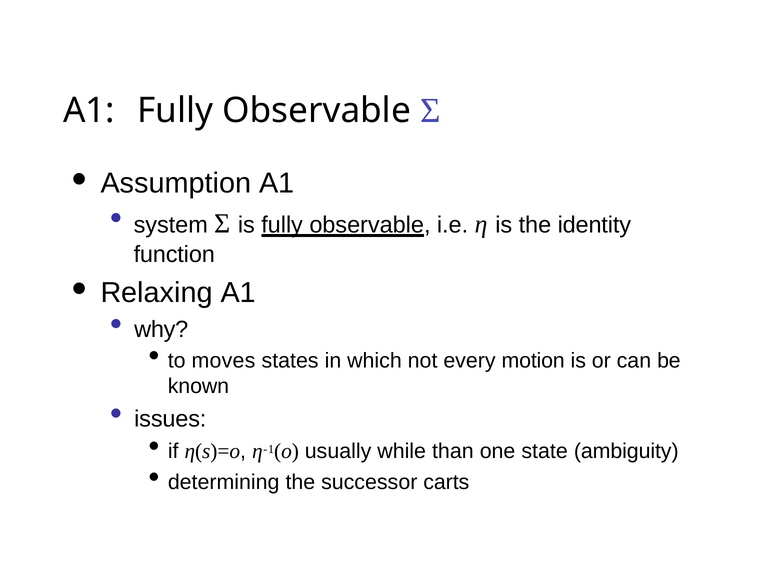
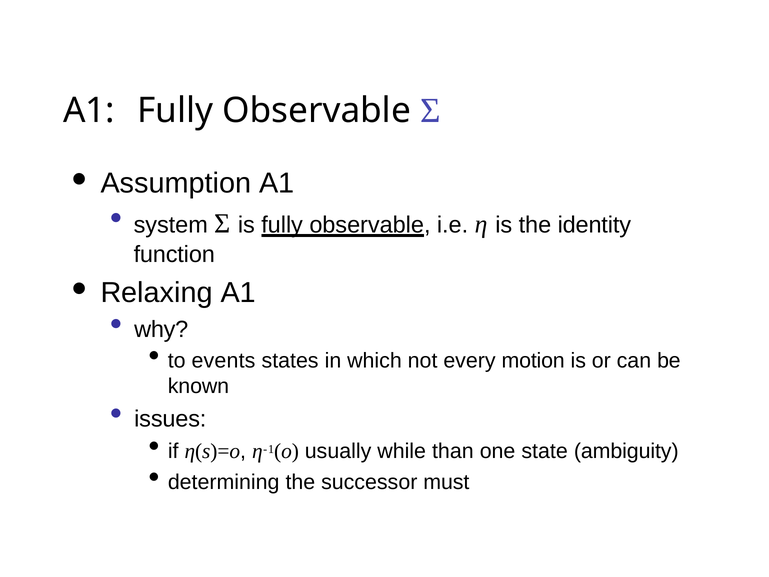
moves: moves -> events
carts: carts -> must
